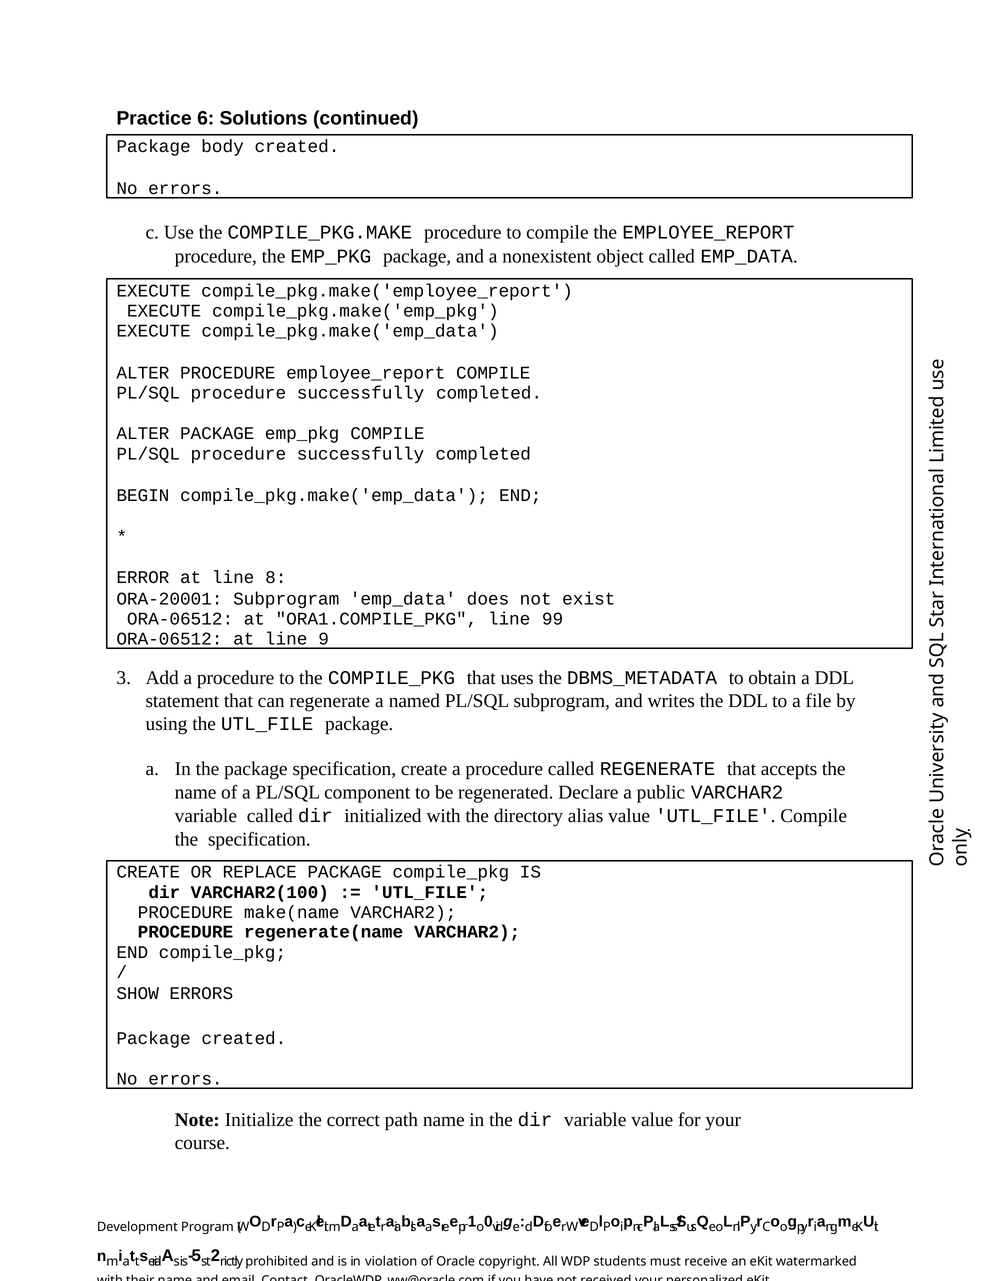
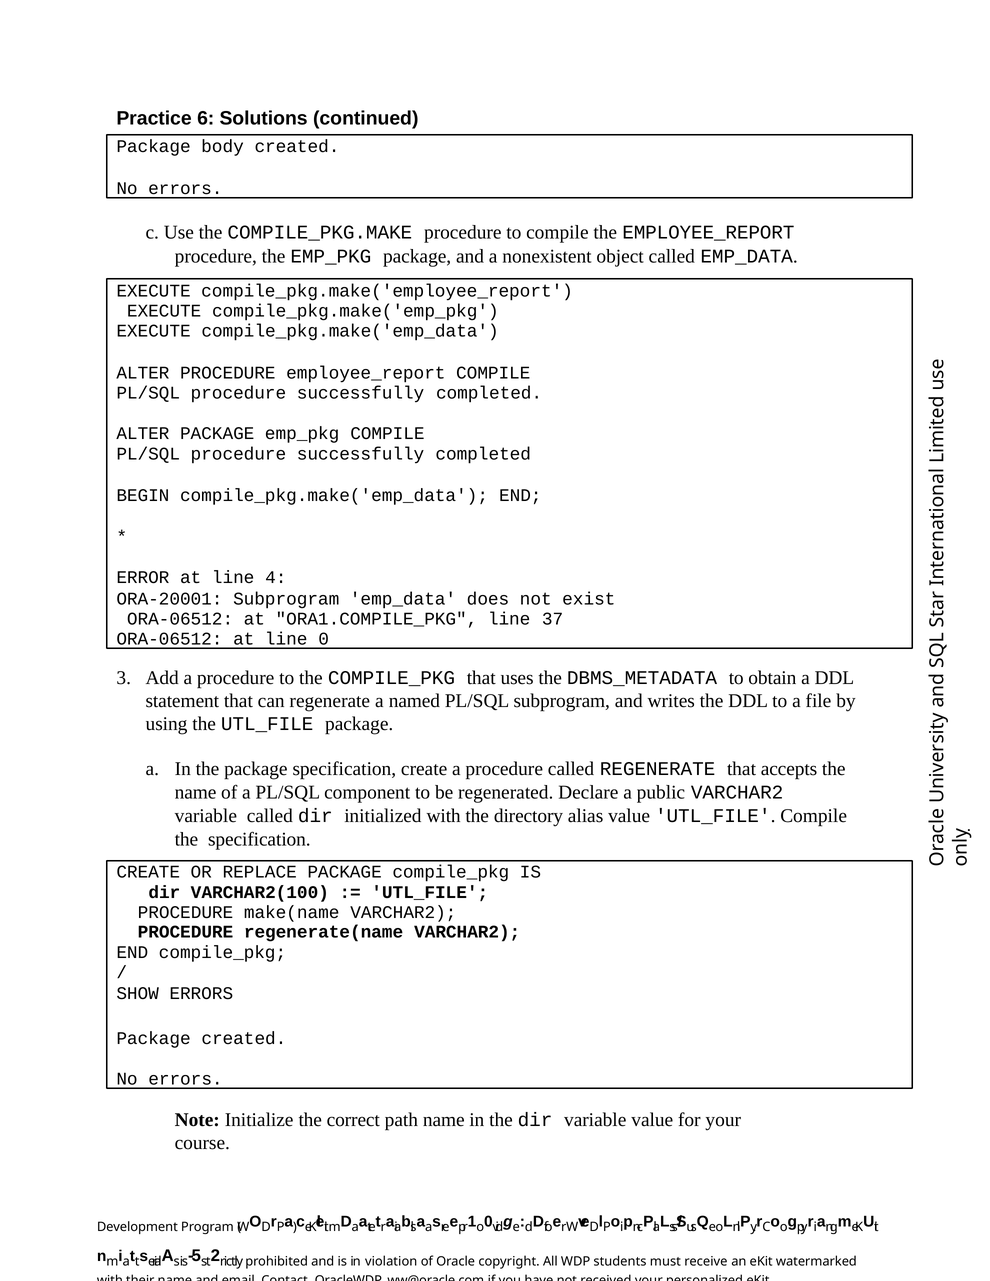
8: 8 -> 4
99: 99 -> 37
line 9: 9 -> 0
